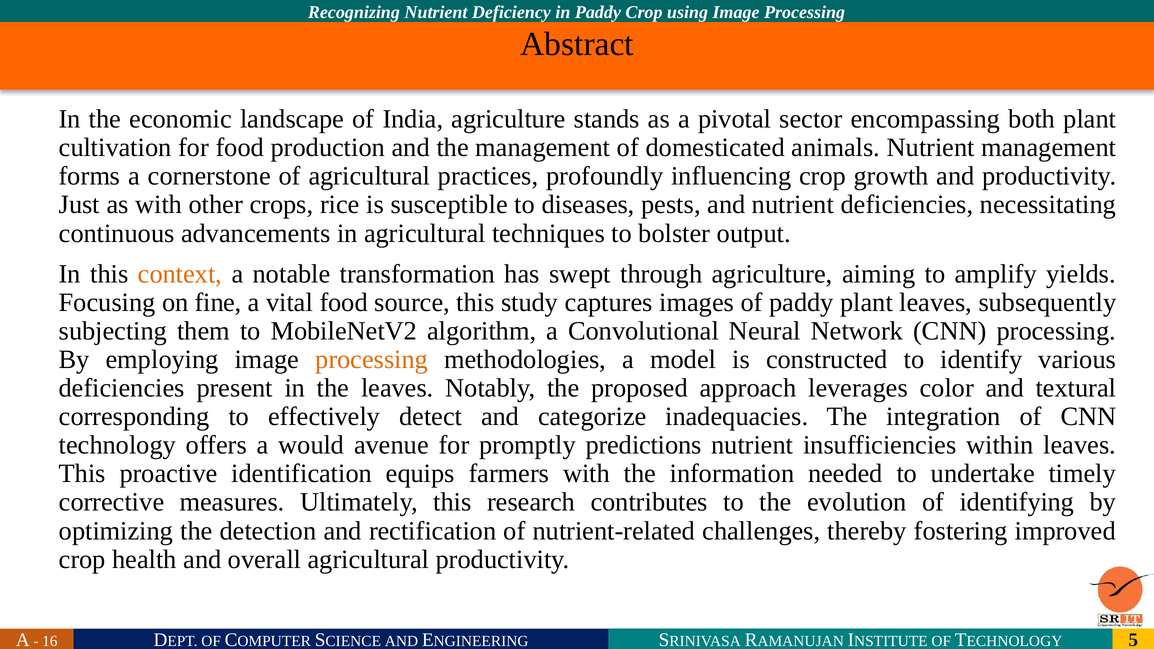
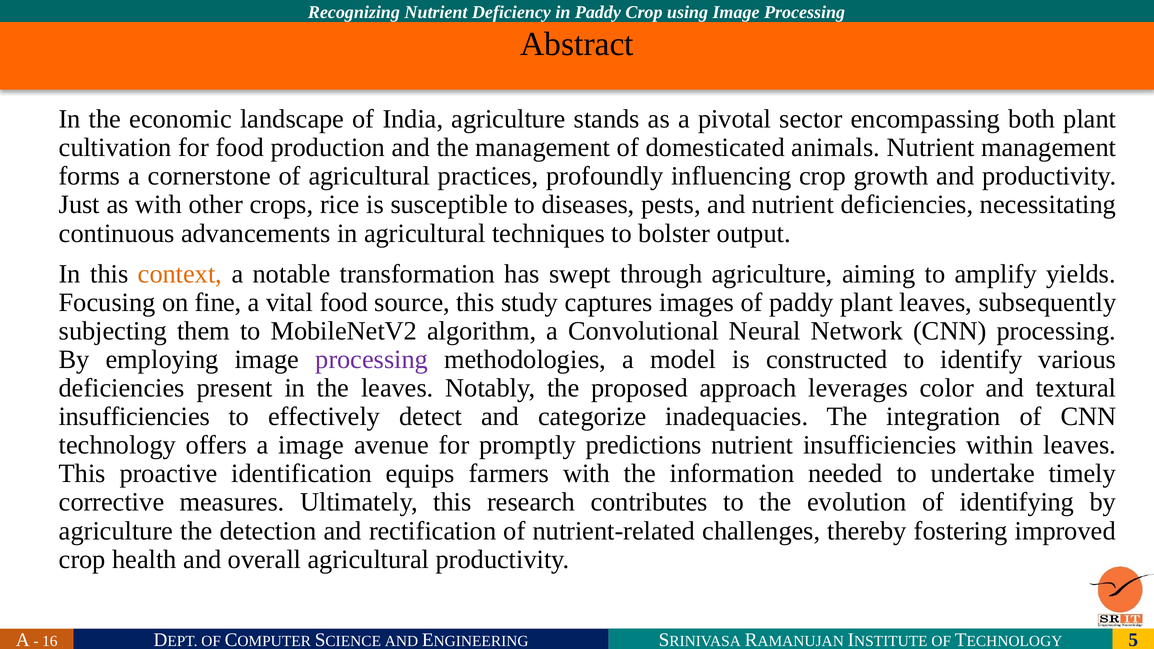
processing at (372, 360) colour: orange -> purple
corresponding at (134, 417): corresponding -> insufficiencies
a would: would -> image
optimizing at (116, 531): optimizing -> agriculture
